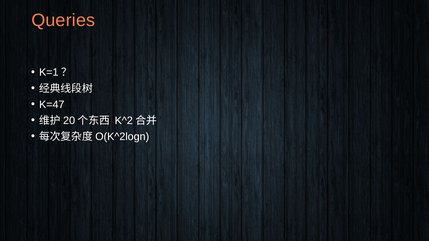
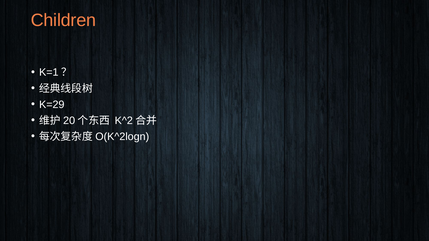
Queries: Queries -> Children
K=47: K=47 -> K=29
